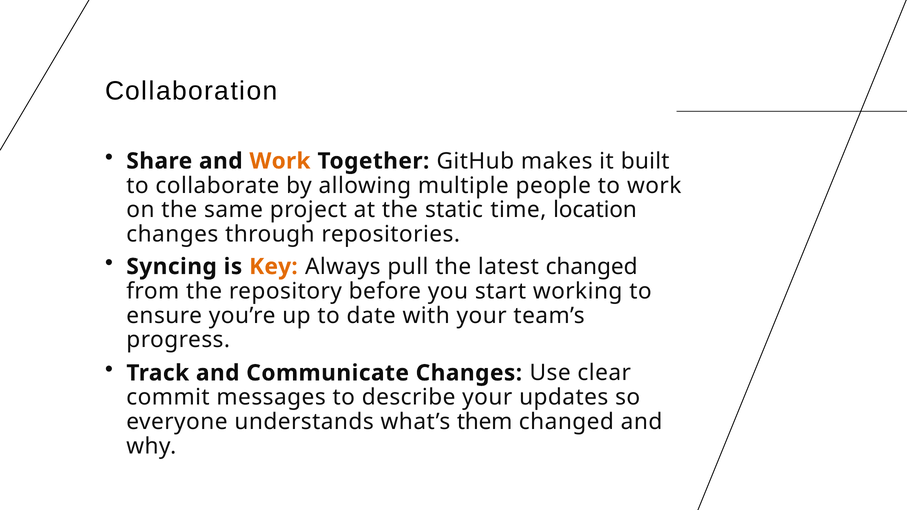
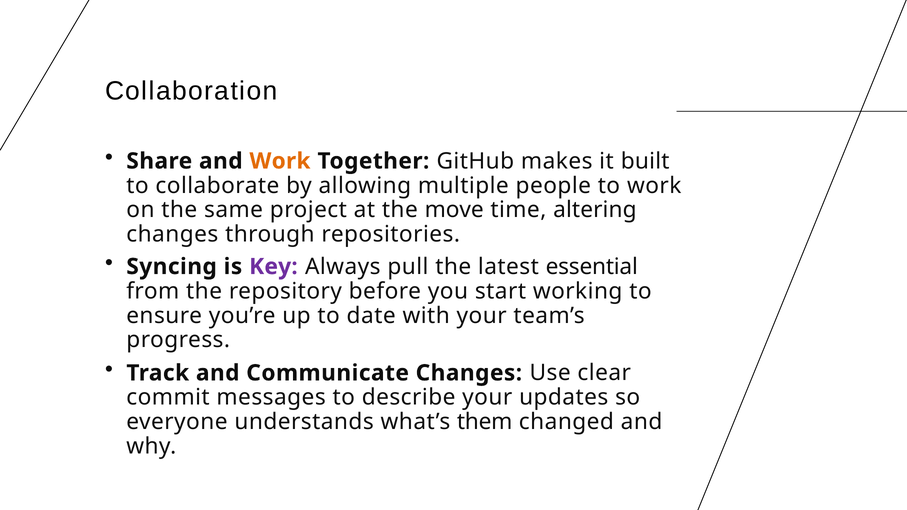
static: static -> move
location: location -> altering
Key colour: orange -> purple
latest changed: changed -> essential
